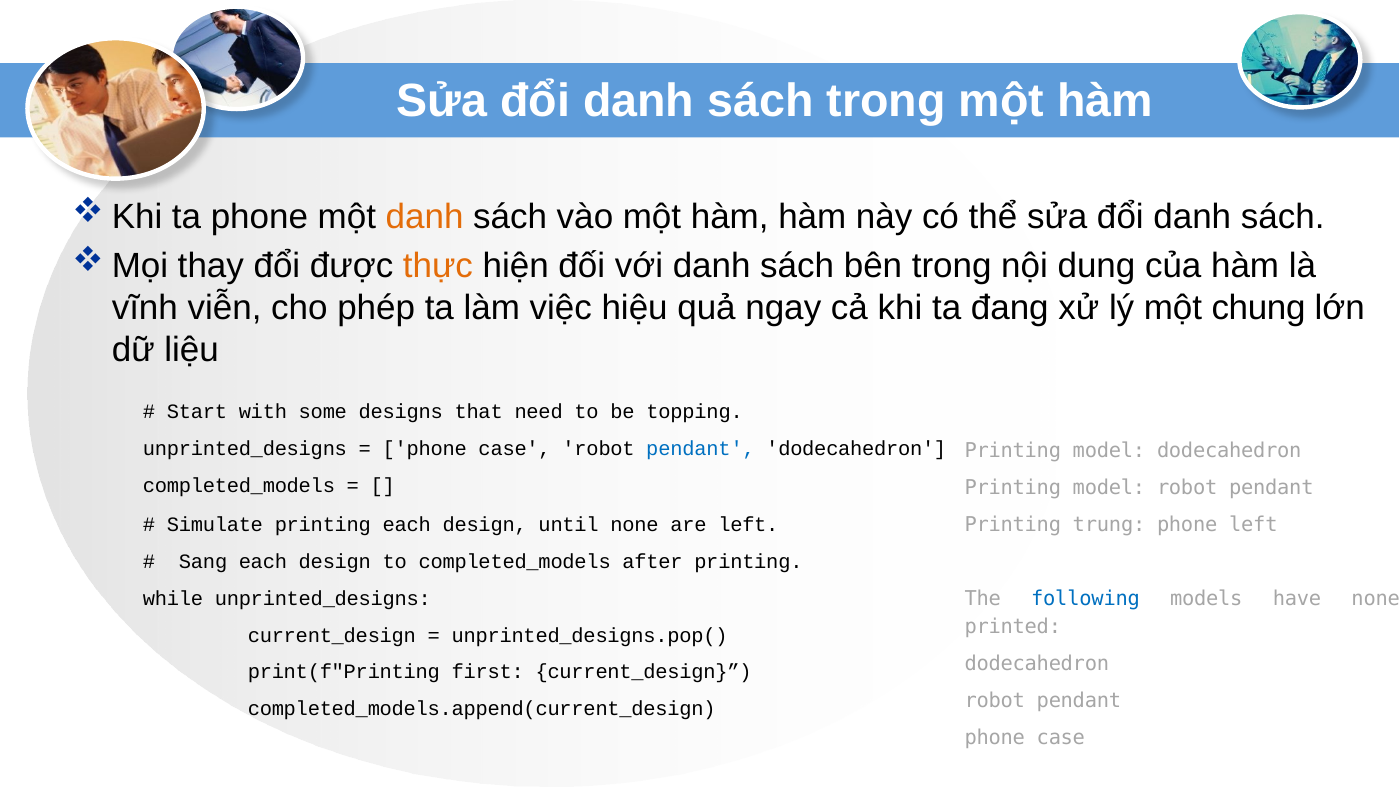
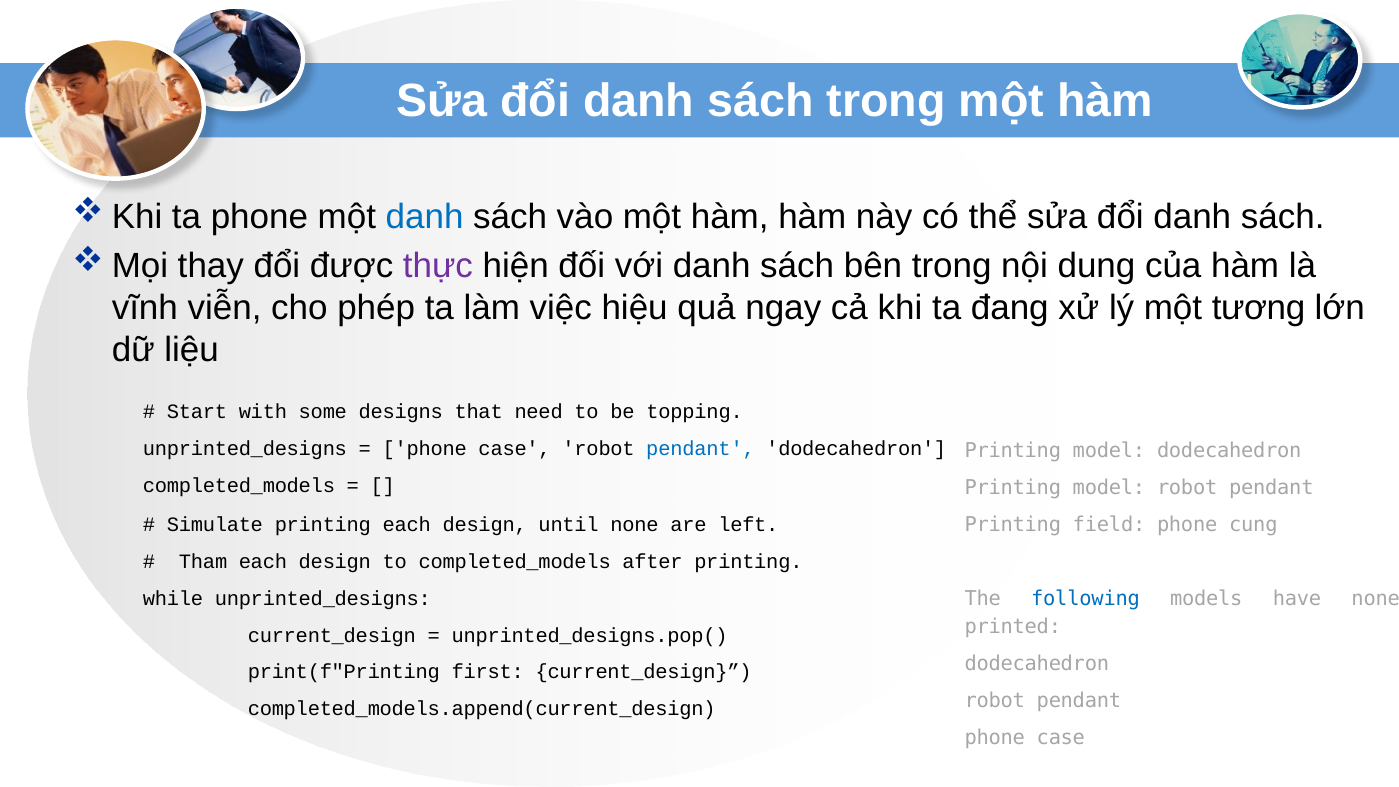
danh at (425, 217) colour: orange -> blue
thực colour: orange -> purple
chung: chung -> tương
trung: trung -> field
phone left: left -> cung
Sang: Sang -> Tham
